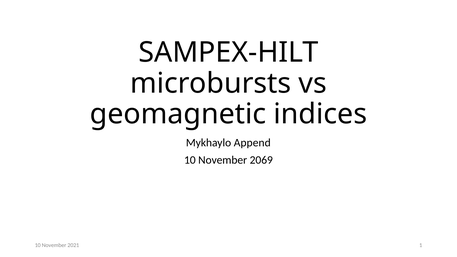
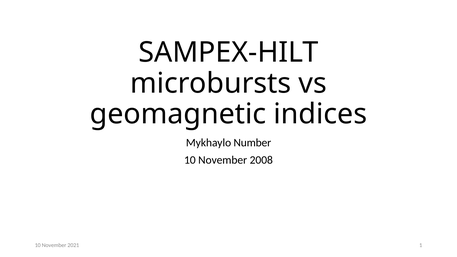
Append: Append -> Number
2069: 2069 -> 2008
